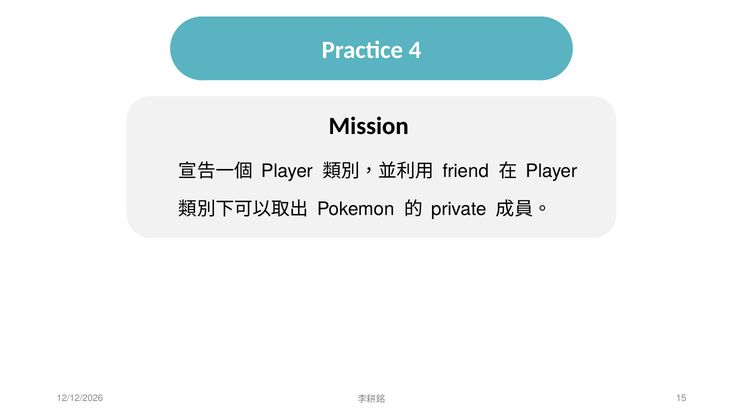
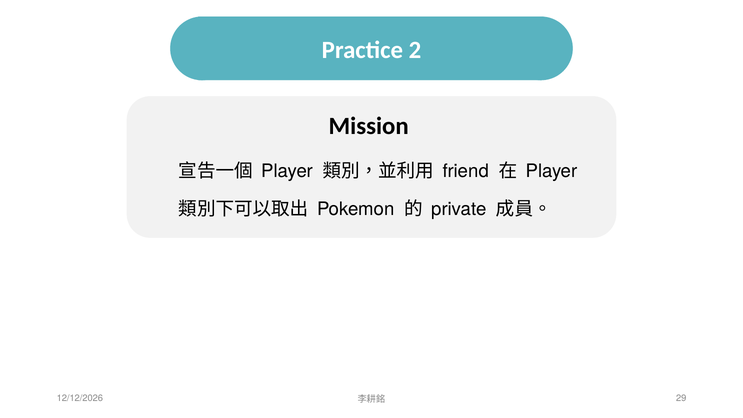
4: 4 -> 2
15: 15 -> 29
